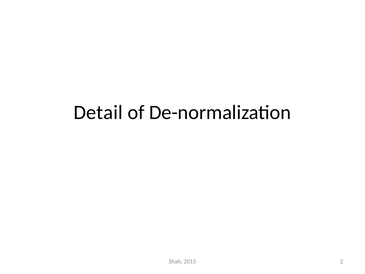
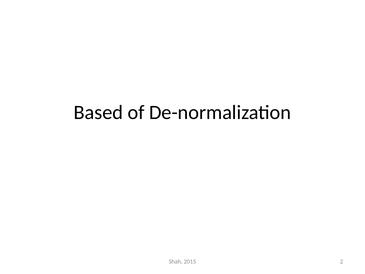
Detail: Detail -> Based
